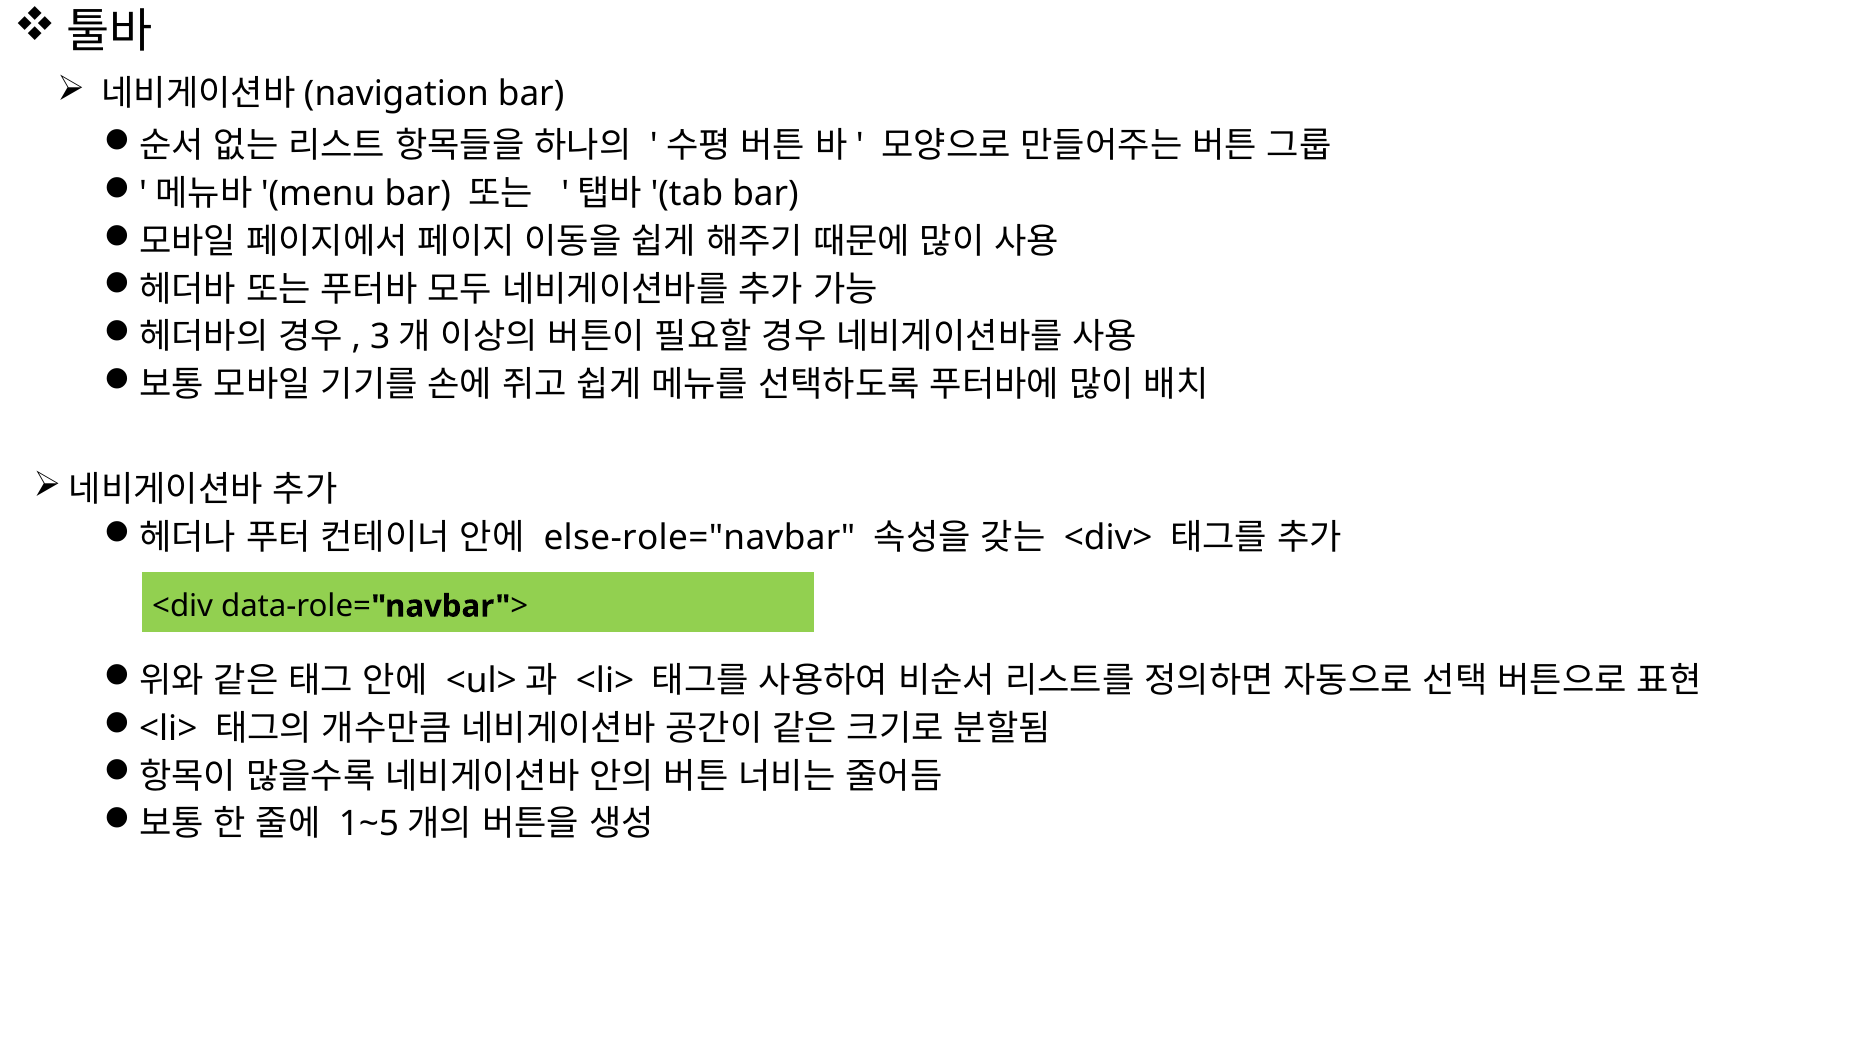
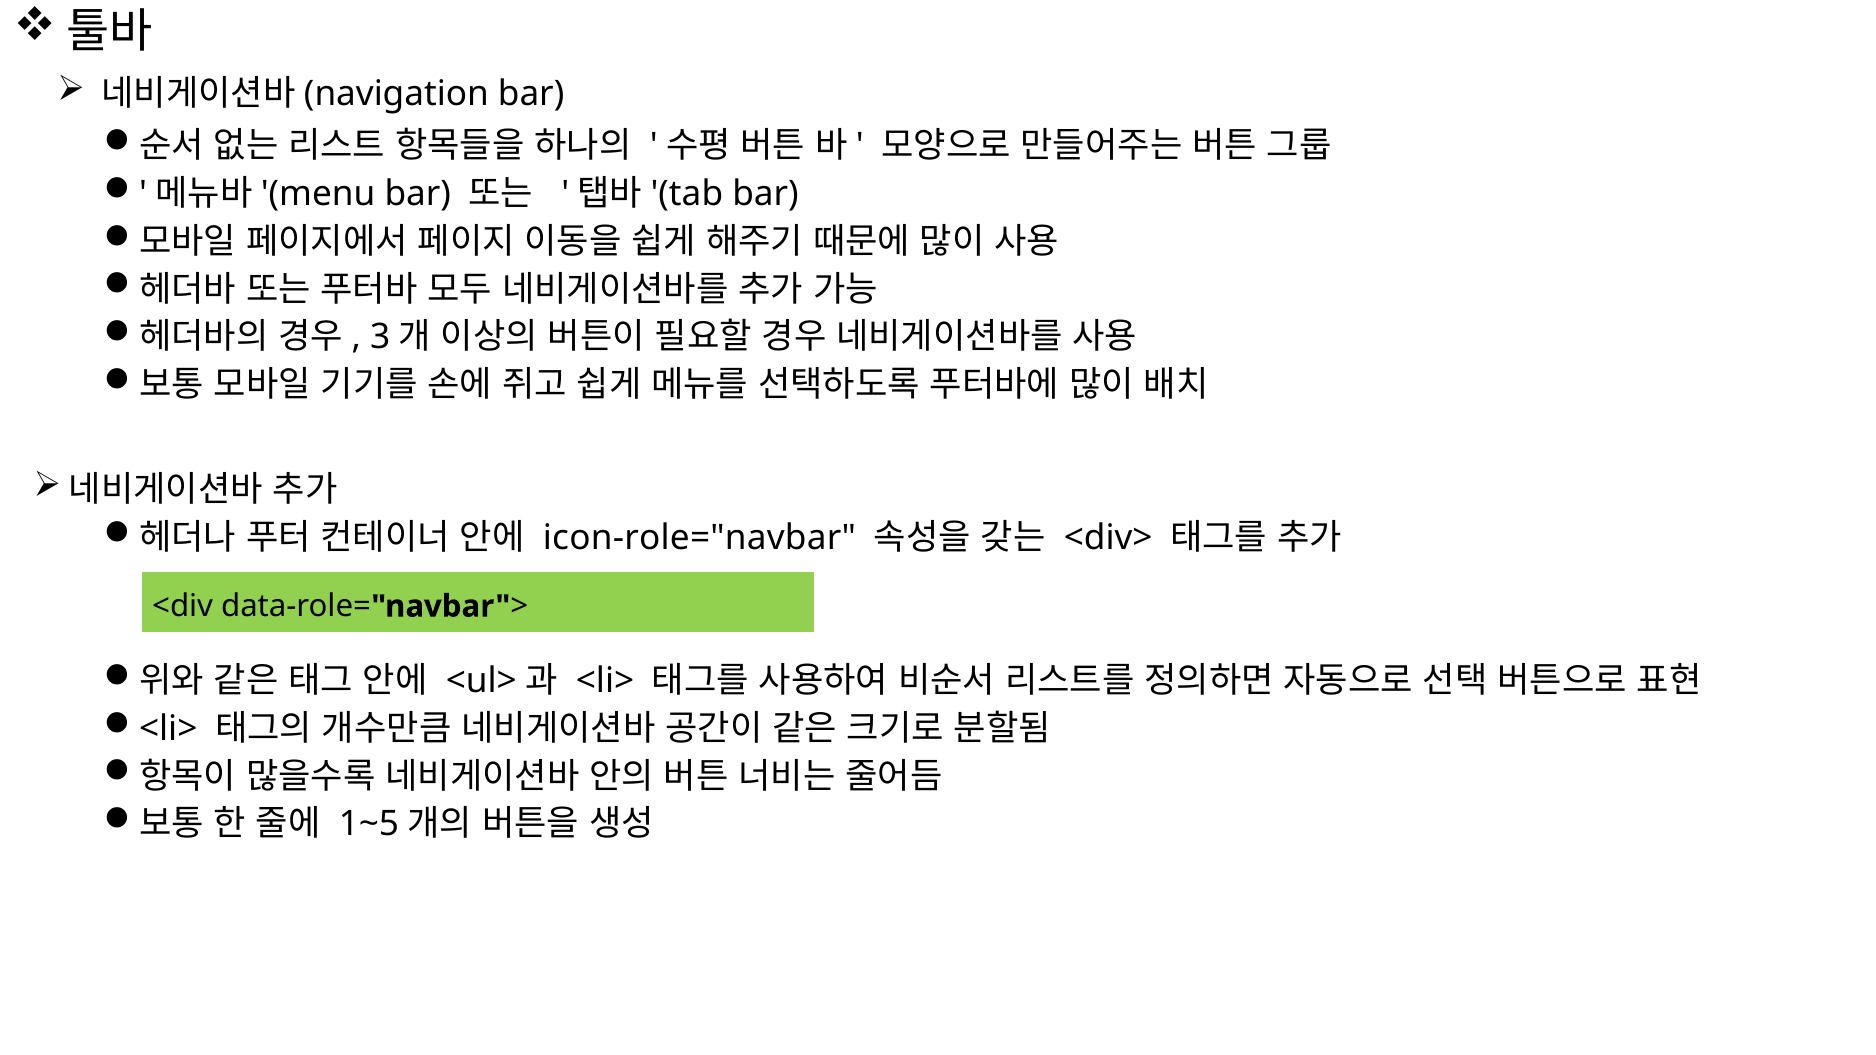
else-role="navbar: else-role="navbar -> icon-role="navbar
